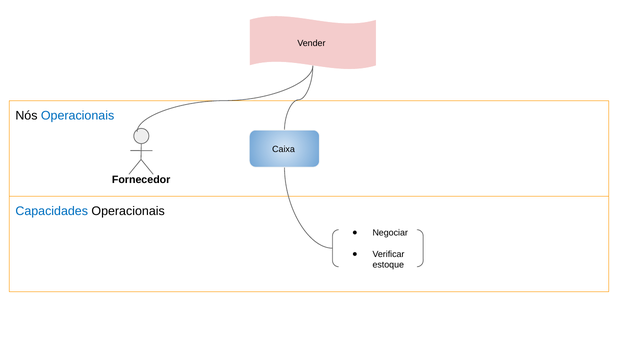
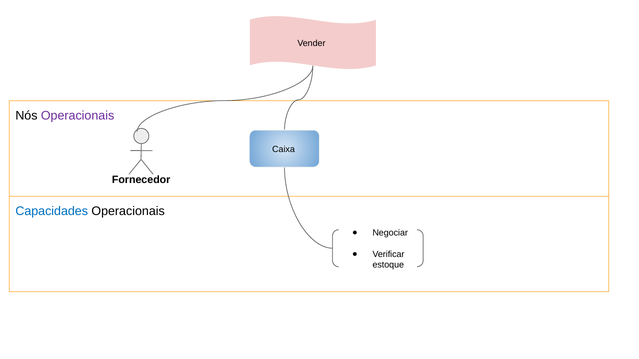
Operacionais at (78, 116) colour: blue -> purple
